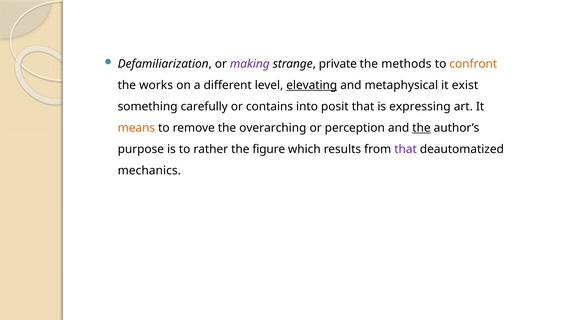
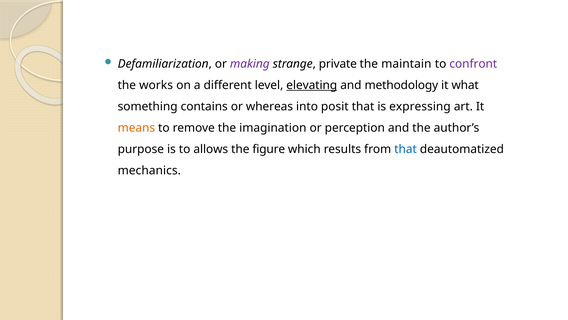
methods: methods -> maintain
confront colour: orange -> purple
metaphysical: metaphysical -> methodology
exist: exist -> what
carefully: carefully -> contains
contains: contains -> whereas
overarching: overarching -> imagination
the at (421, 128) underline: present -> none
rather: rather -> allows
that at (406, 149) colour: purple -> blue
